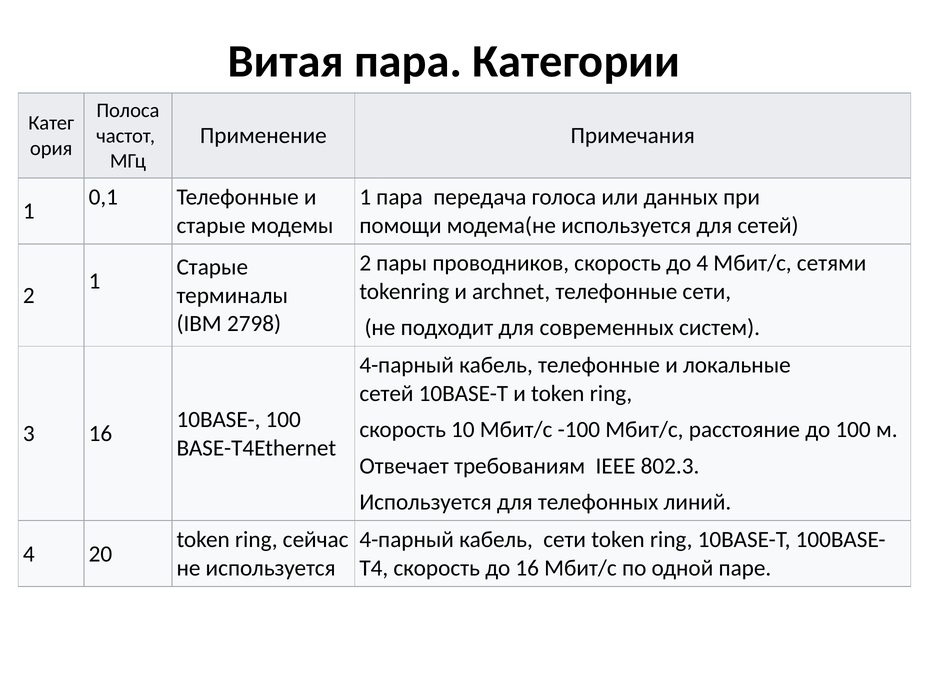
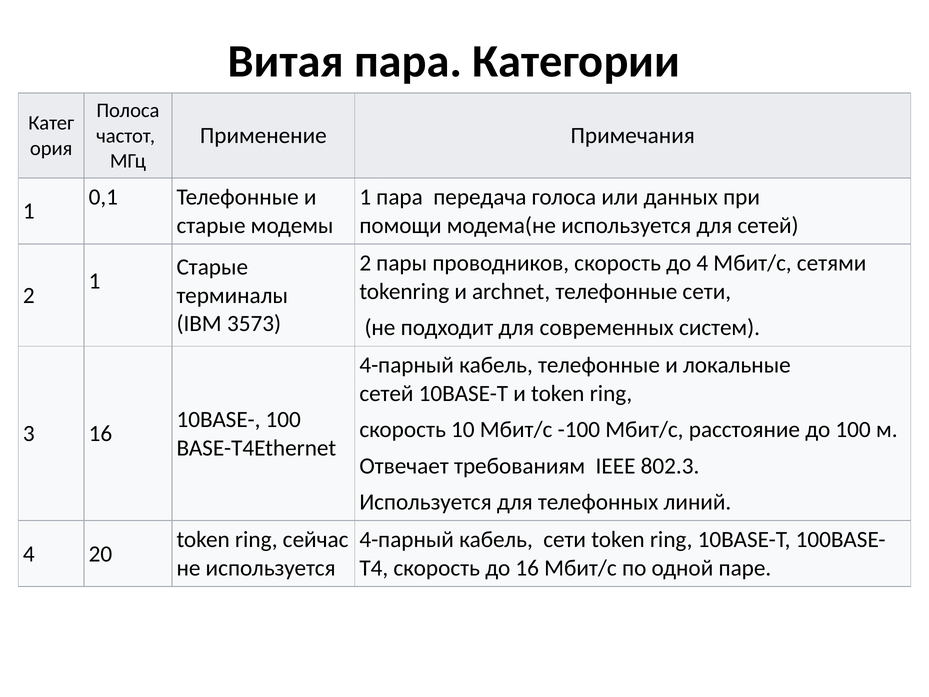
2798: 2798 -> 3573
